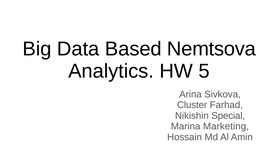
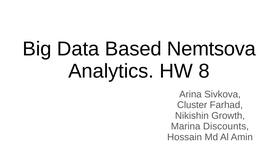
5: 5 -> 8
Special: Special -> Growth
Marketing: Marketing -> Discounts
